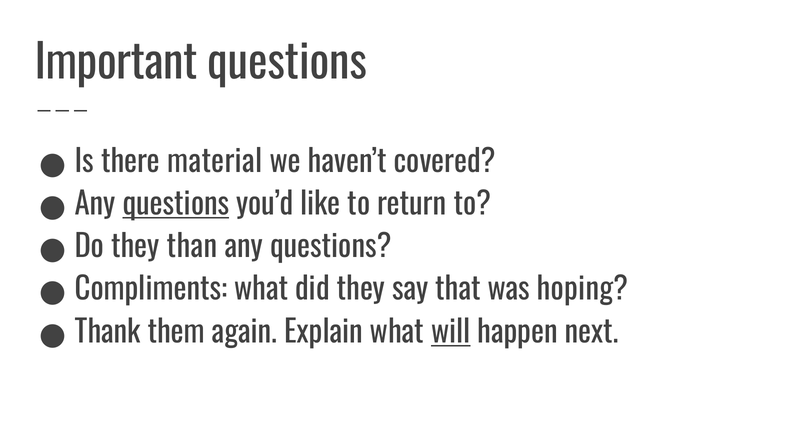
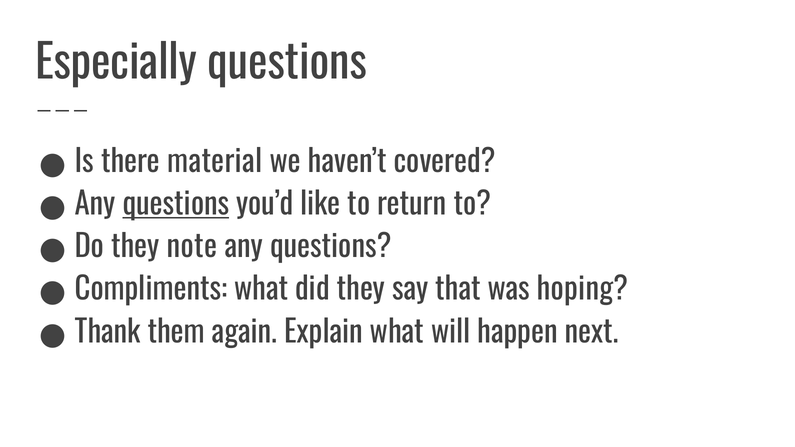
Important: Important -> Especially
than: than -> note
will underline: present -> none
